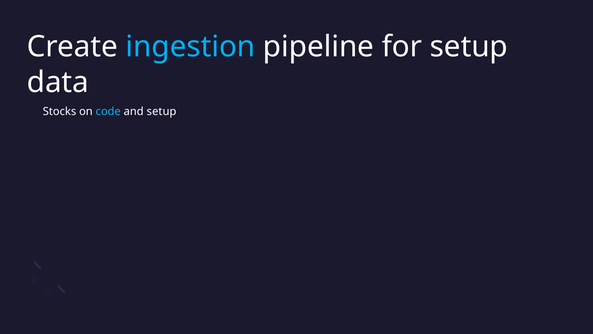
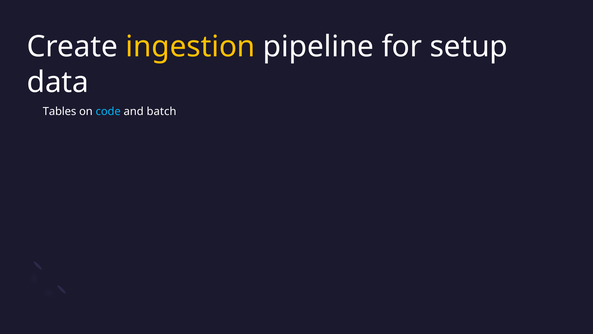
ingestion colour: light blue -> yellow
Stocks: Stocks -> Tables
and setup: setup -> batch
